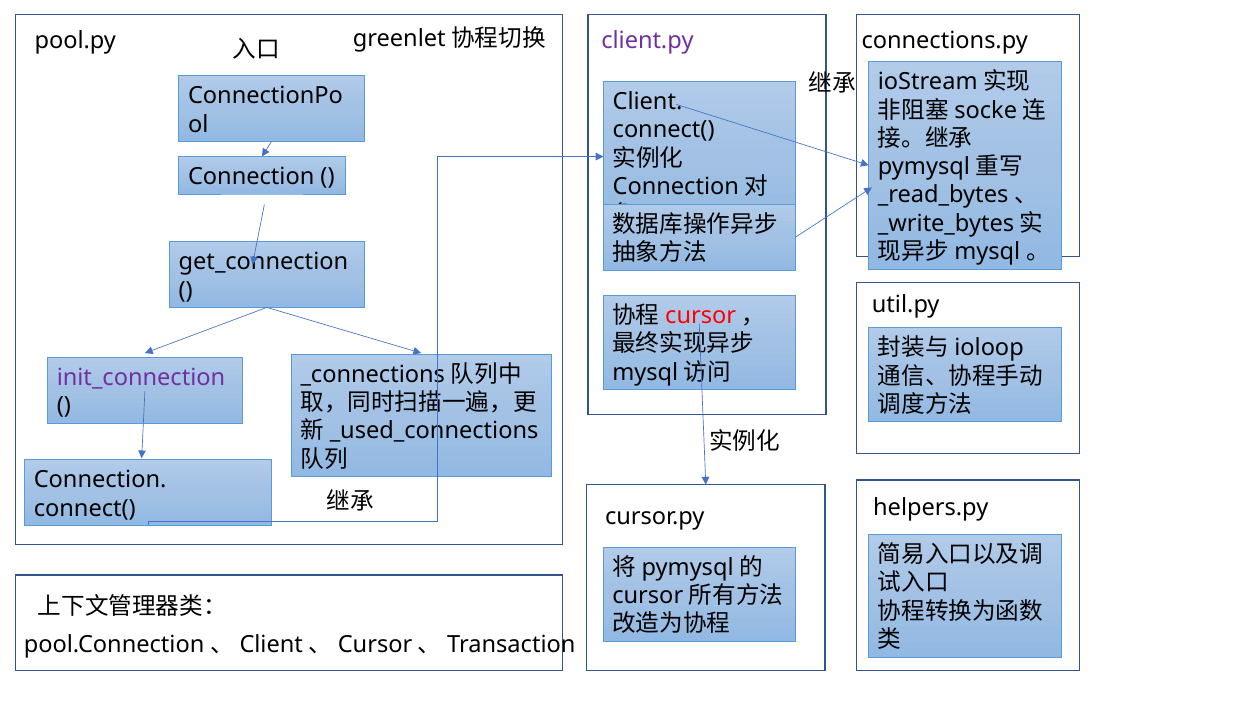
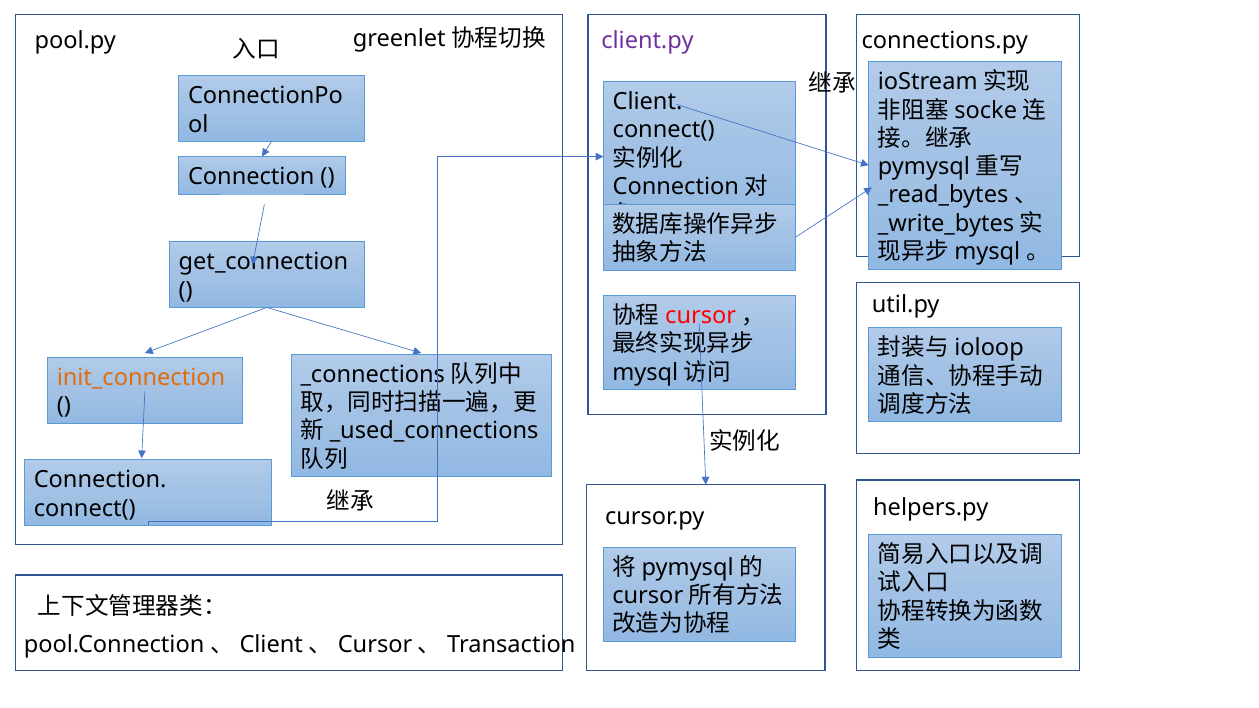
init_connection colour: purple -> orange
